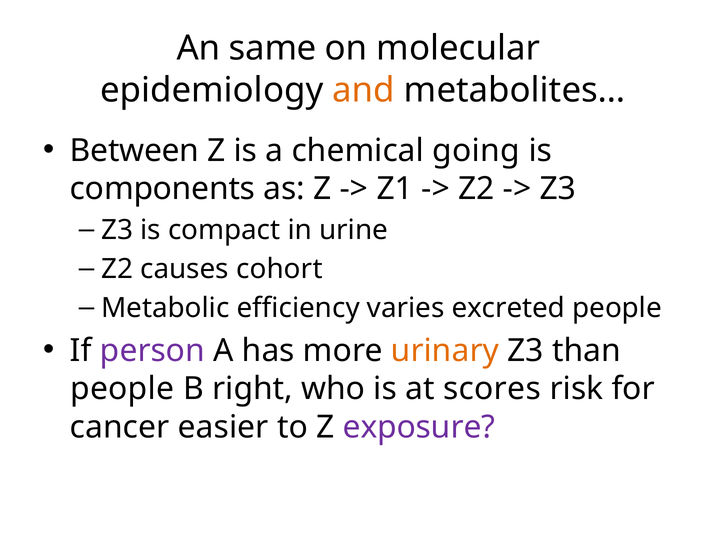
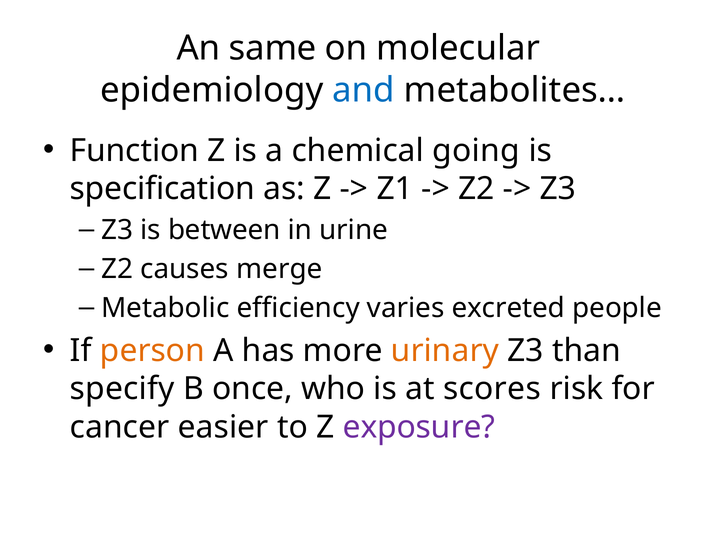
and colour: orange -> blue
Between: Between -> Function
components: components -> specification
compact: compact -> between
cohort: cohort -> merge
person colour: purple -> orange
people at (122, 389): people -> specify
right: right -> once
